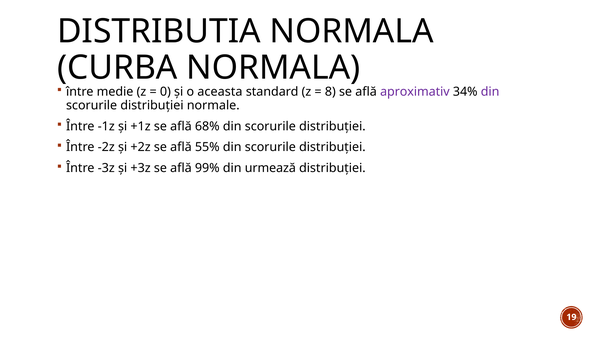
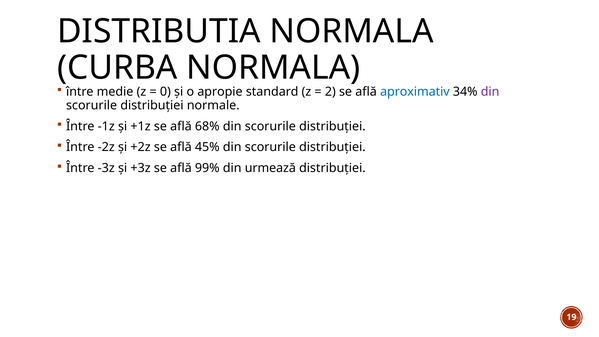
aceasta: aceasta -> apropie
8: 8 -> 2
aproximativ colour: purple -> blue
55%: 55% -> 45%
